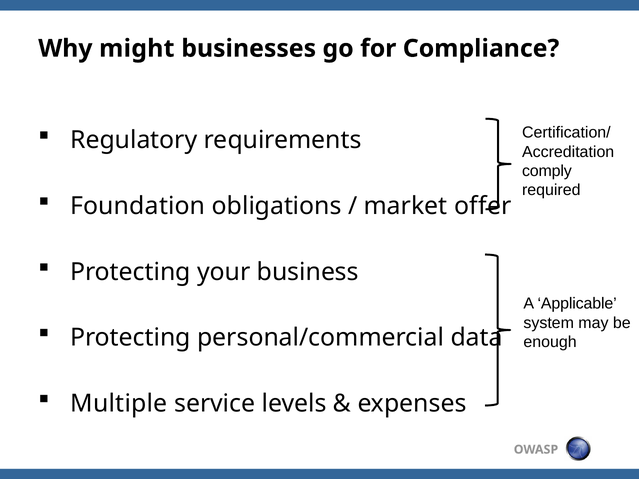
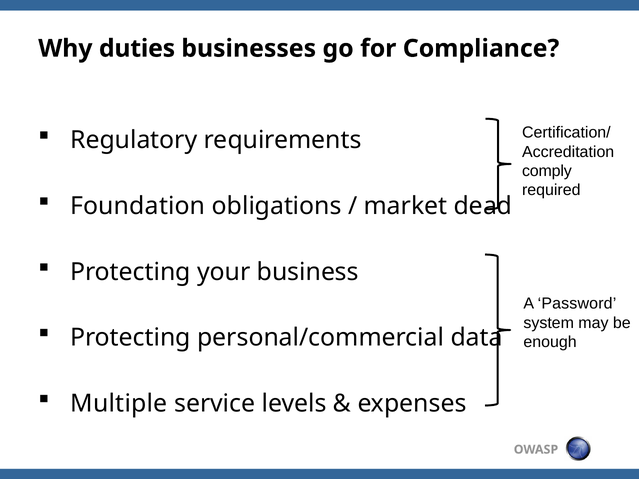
might: might -> duties
offer: offer -> dead
Applicable: Applicable -> Password
